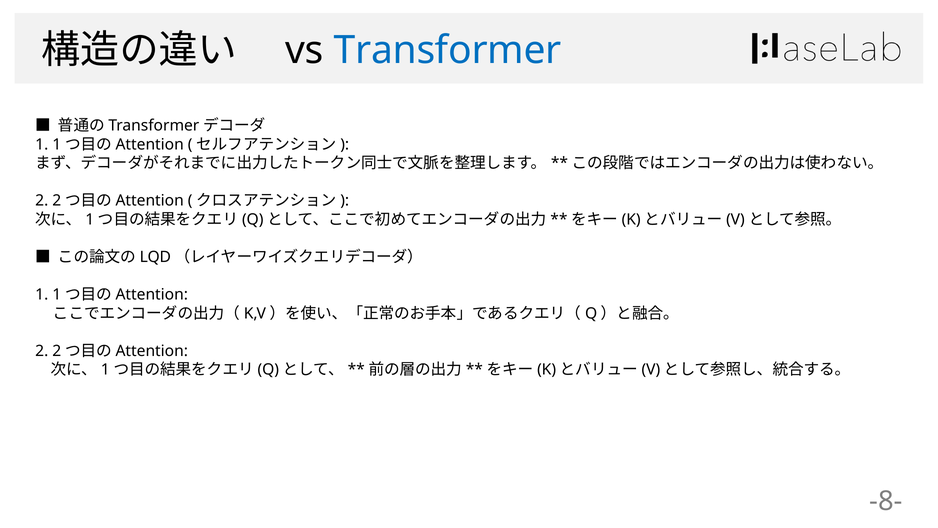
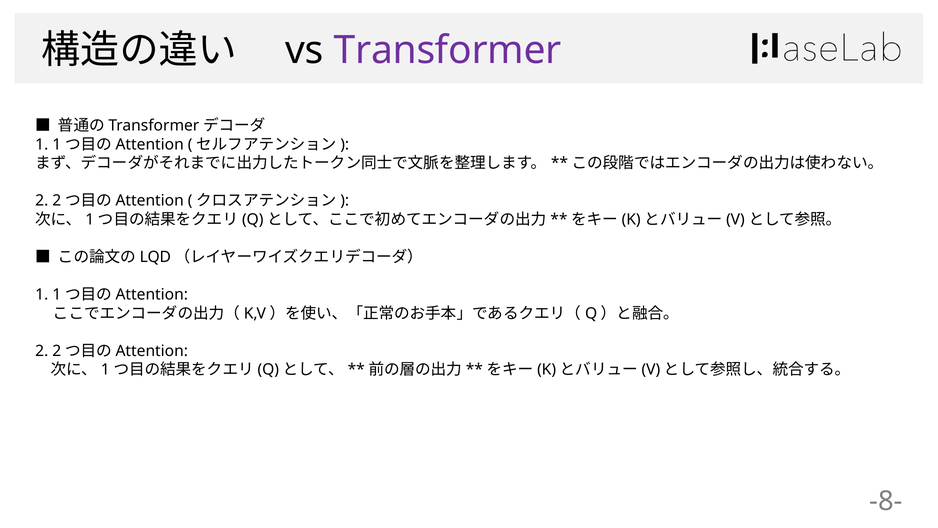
Transformer colour: blue -> purple
